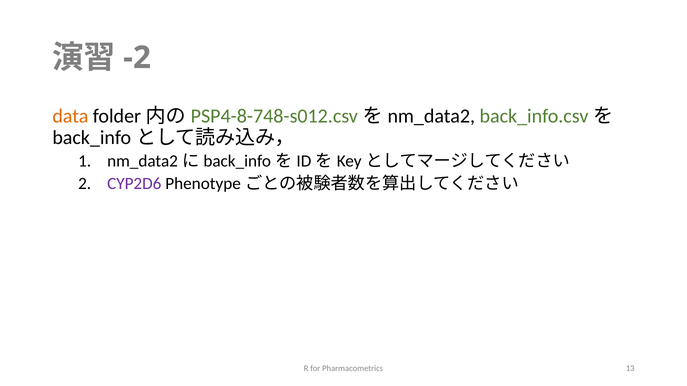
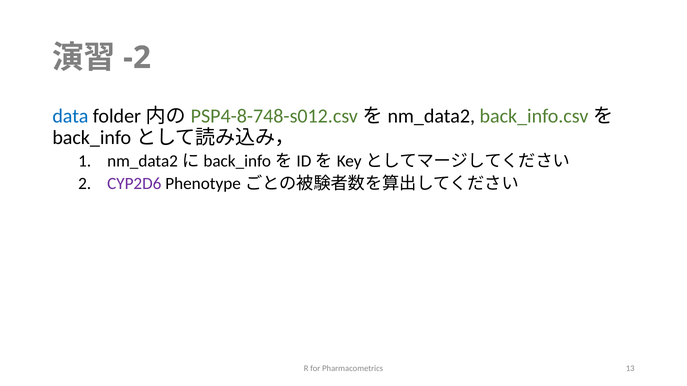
data colour: orange -> blue
